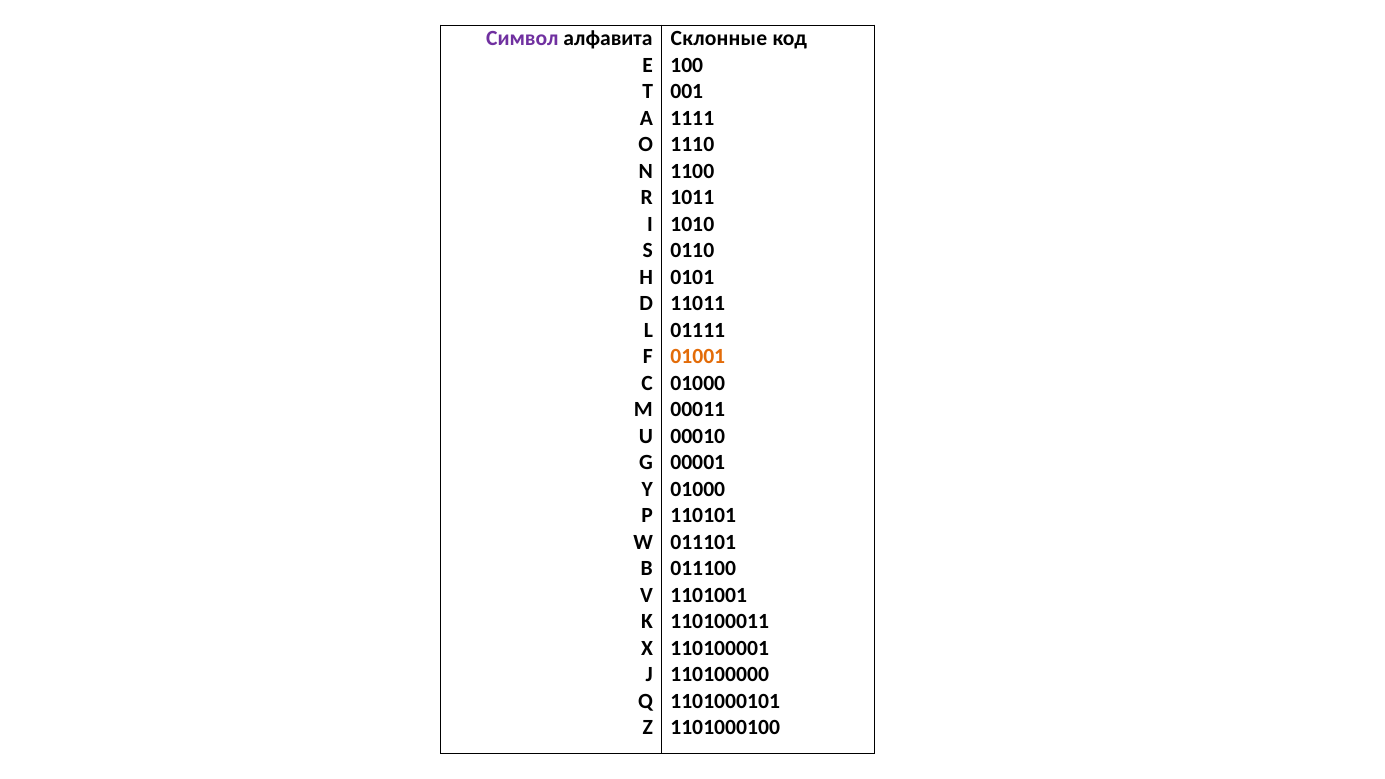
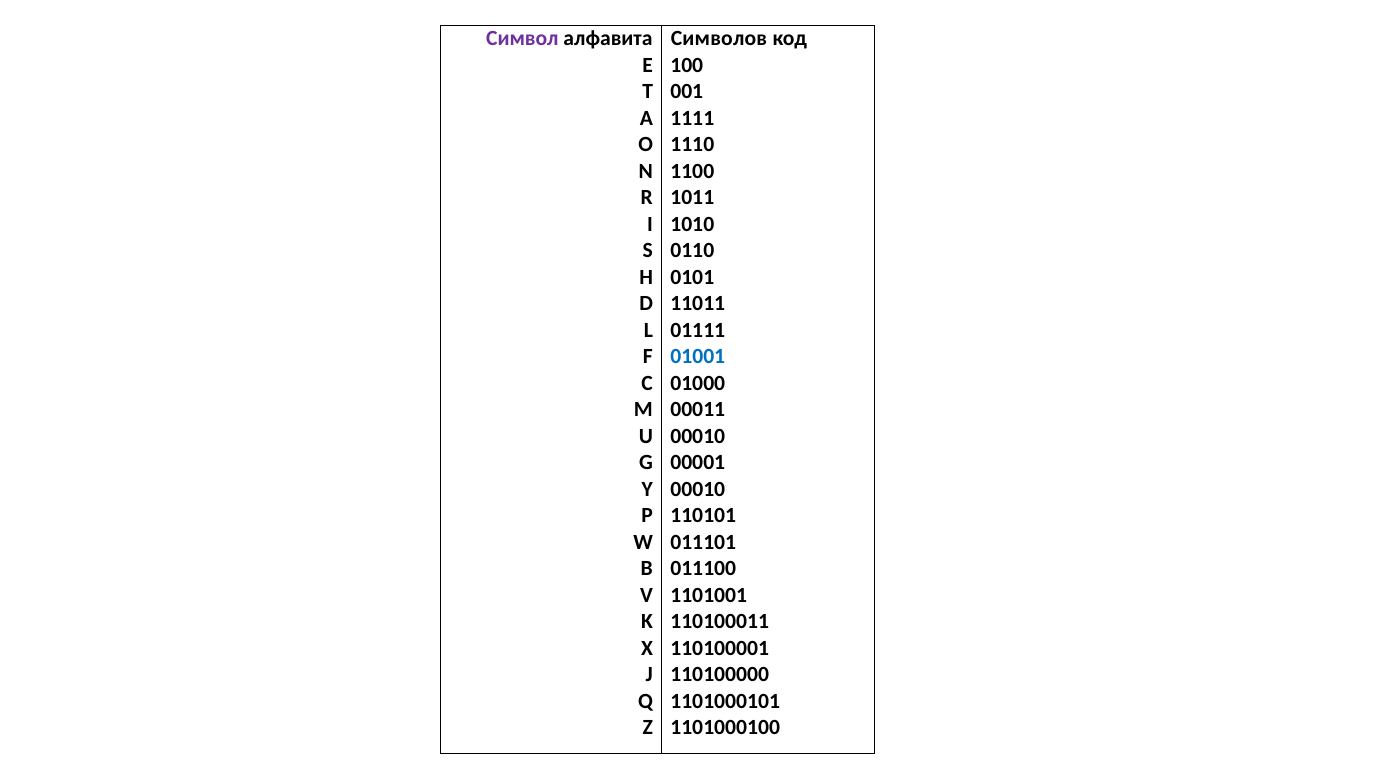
Склонные: Склонные -> Символов
01001 colour: orange -> blue
01000 at (698, 489): 01000 -> 00010
